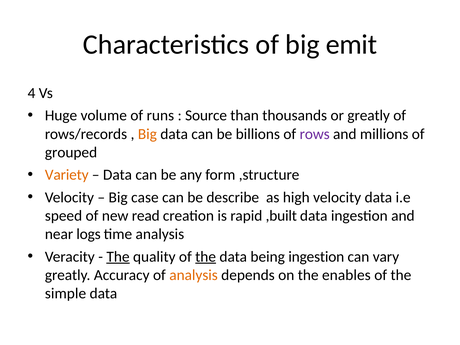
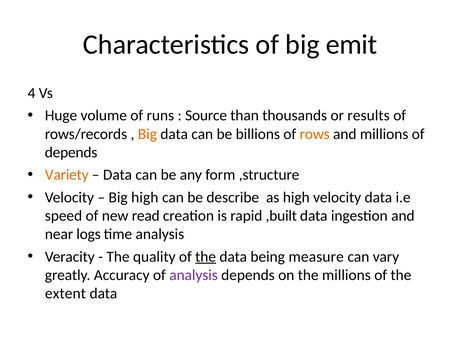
or greatly: greatly -> results
rows colour: purple -> orange
grouped at (71, 152): grouped -> depends
Big case: case -> high
The at (118, 257) underline: present -> none
being ingestion: ingestion -> measure
analysis at (194, 275) colour: orange -> purple
the enables: enables -> millions
simple: simple -> extent
